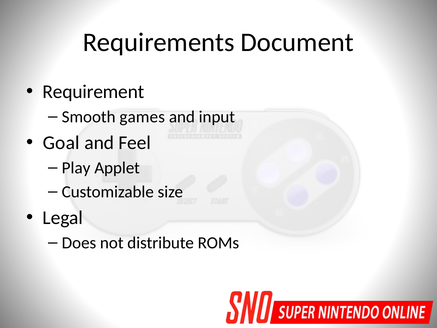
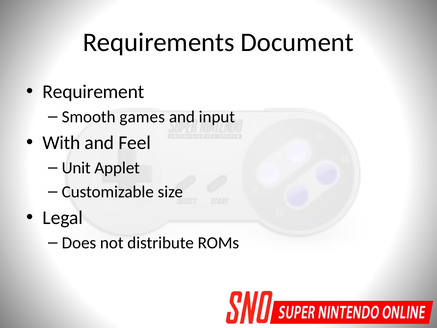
Goal: Goal -> With
Play: Play -> Unit
